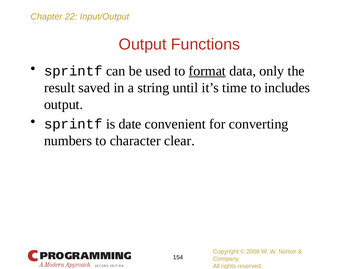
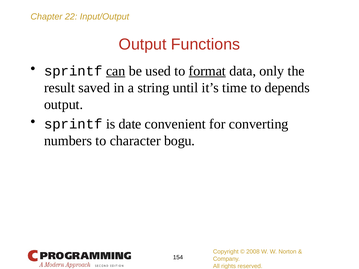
can underline: none -> present
includes: includes -> depends
clear: clear -> bogu
